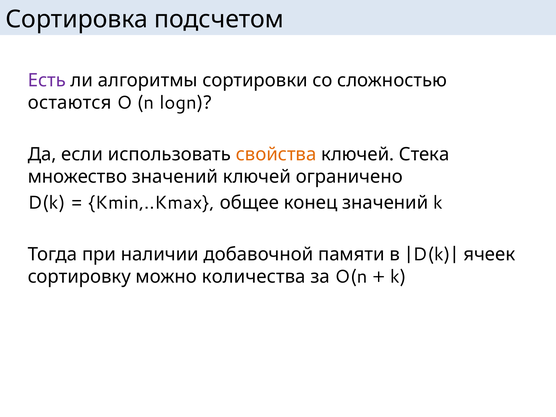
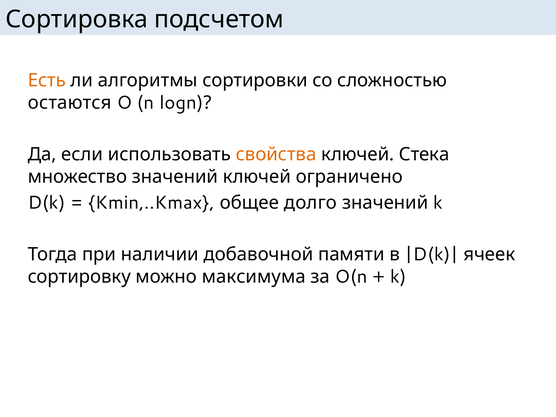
Есть colour: purple -> orange
конец: конец -> долго
количества: количества -> максимума
